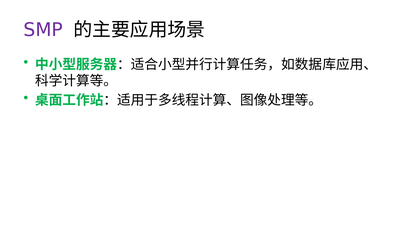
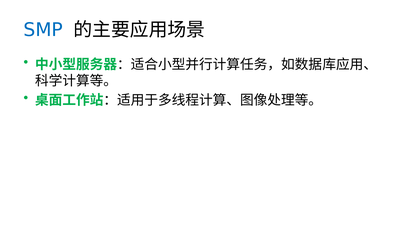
SMP colour: purple -> blue
